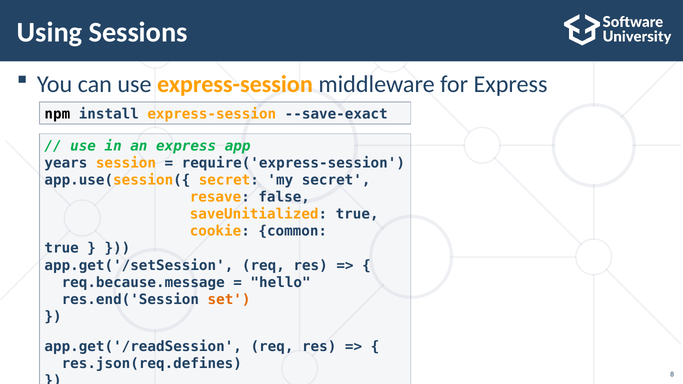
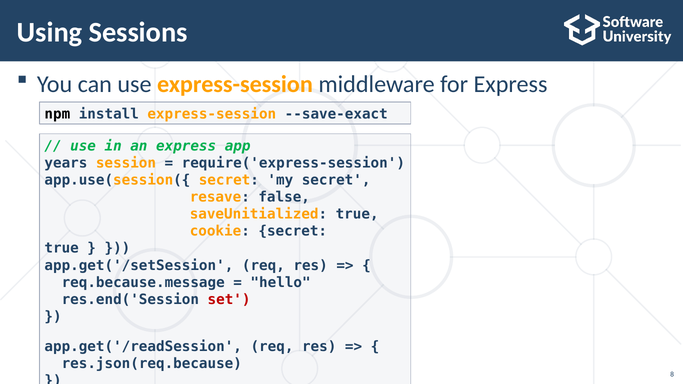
cookie common: common -> secret
set colour: orange -> red
res.json(req.defines: res.json(req.defines -> res.json(req.because
